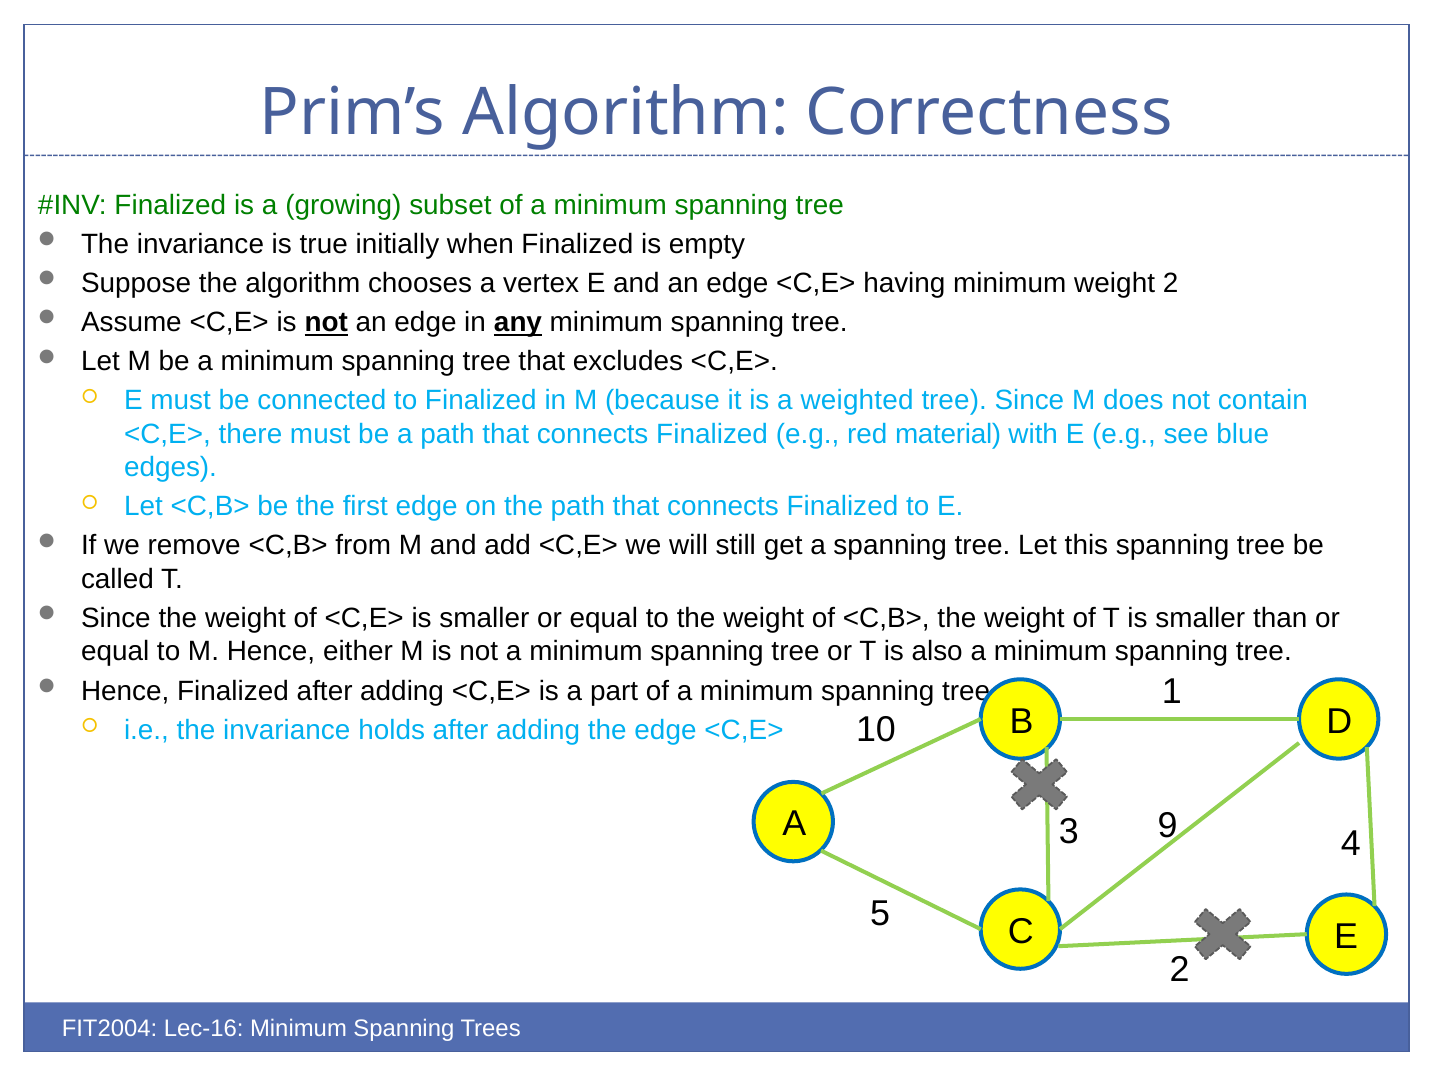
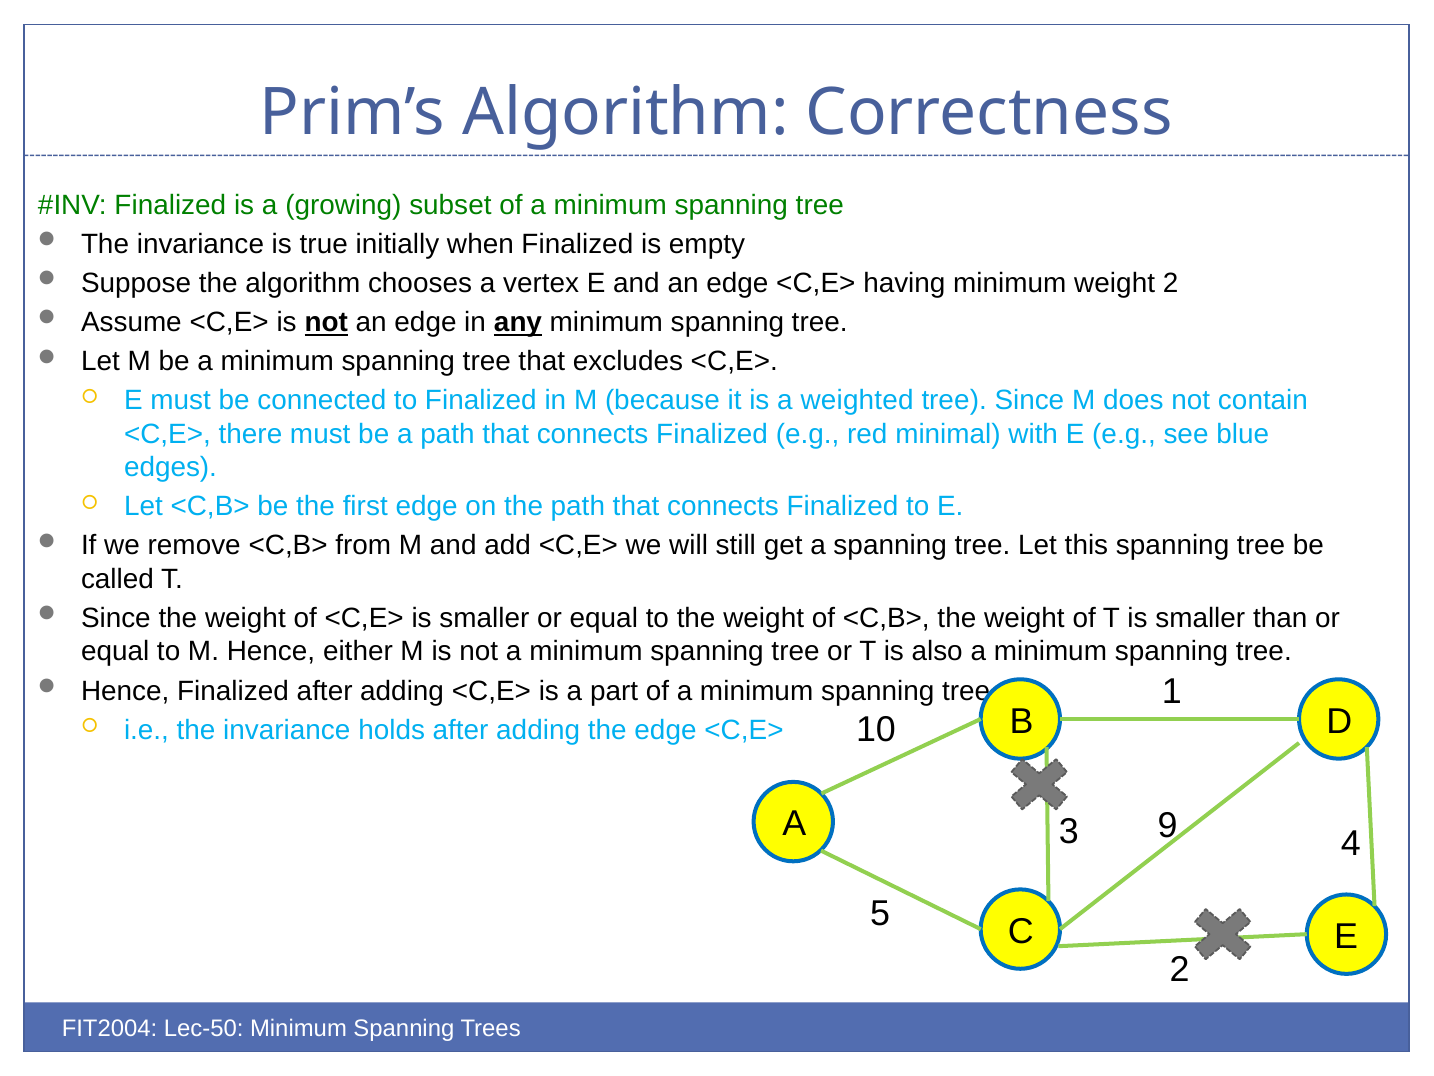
material: material -> minimal
Lec-16: Lec-16 -> Lec-50
